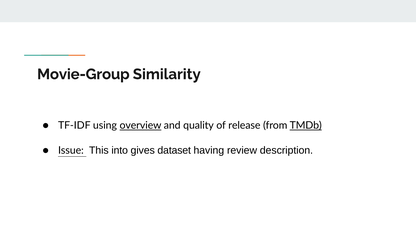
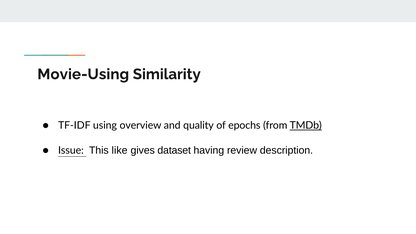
Movie-Group: Movie-Group -> Movie-Using
overview underline: present -> none
release: release -> epochs
into: into -> like
